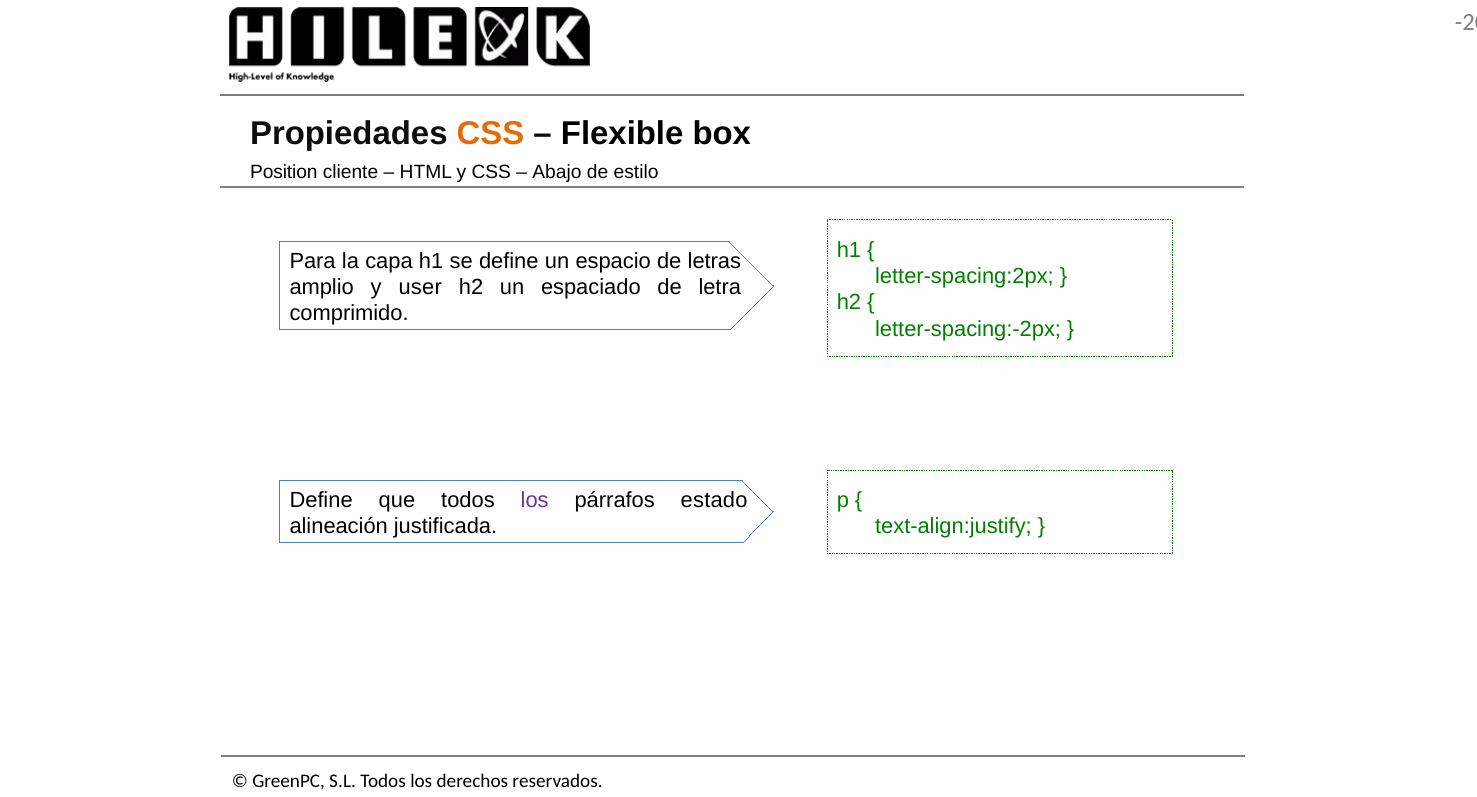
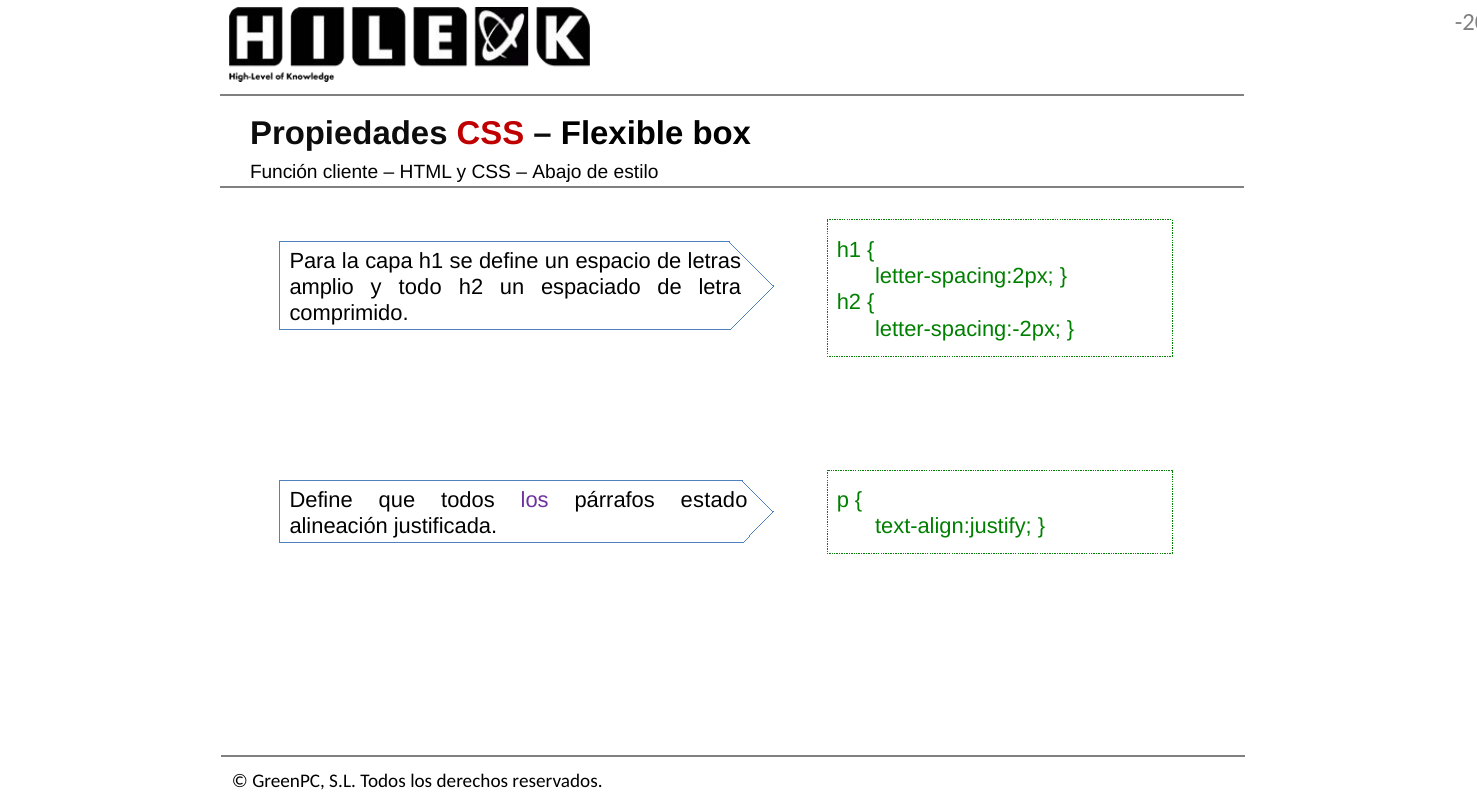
CSS at (490, 134) colour: orange -> red
Position: Position -> Función
user: user -> todo
